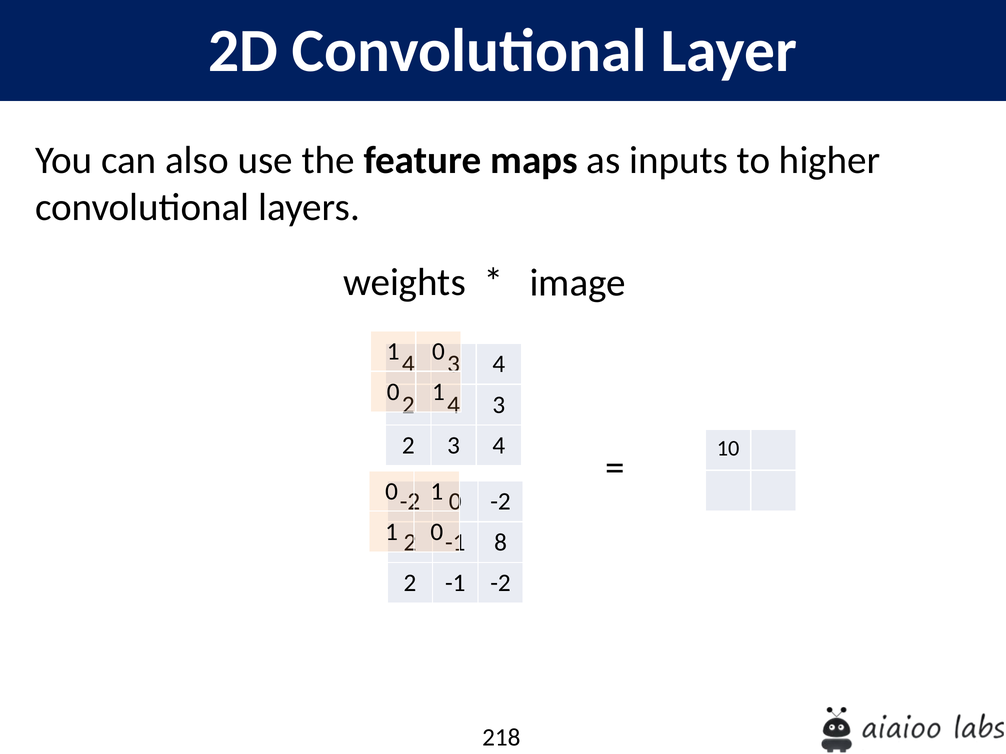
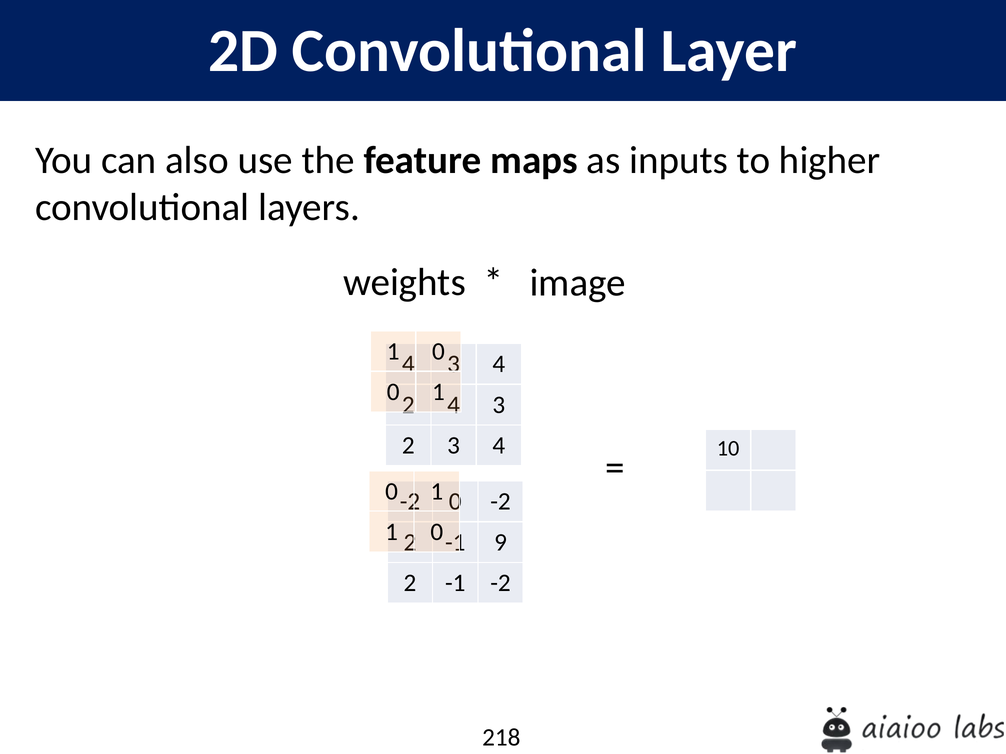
8: 8 -> 9
